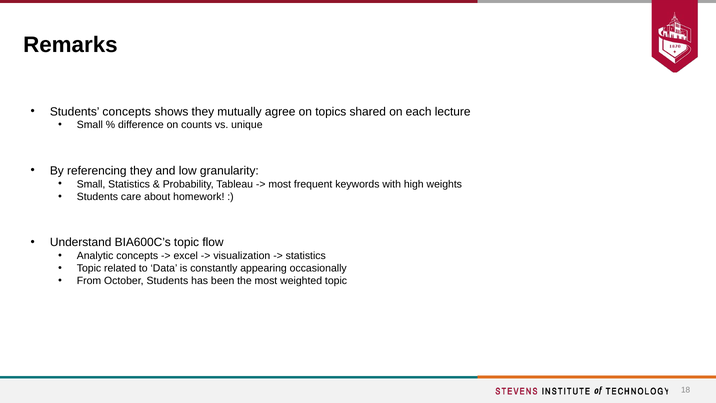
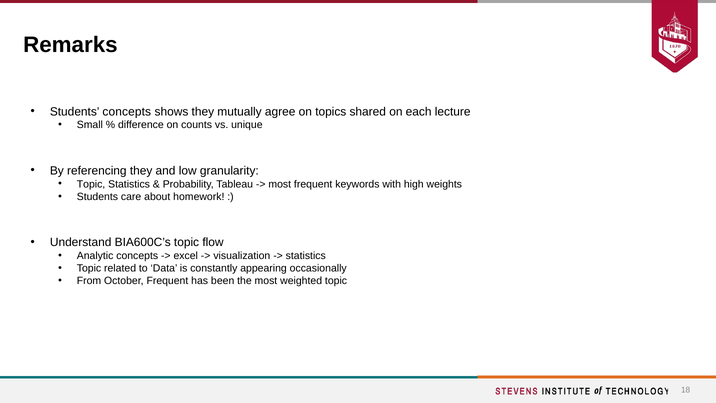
Small at (91, 184): Small -> Topic
October Students: Students -> Frequent
